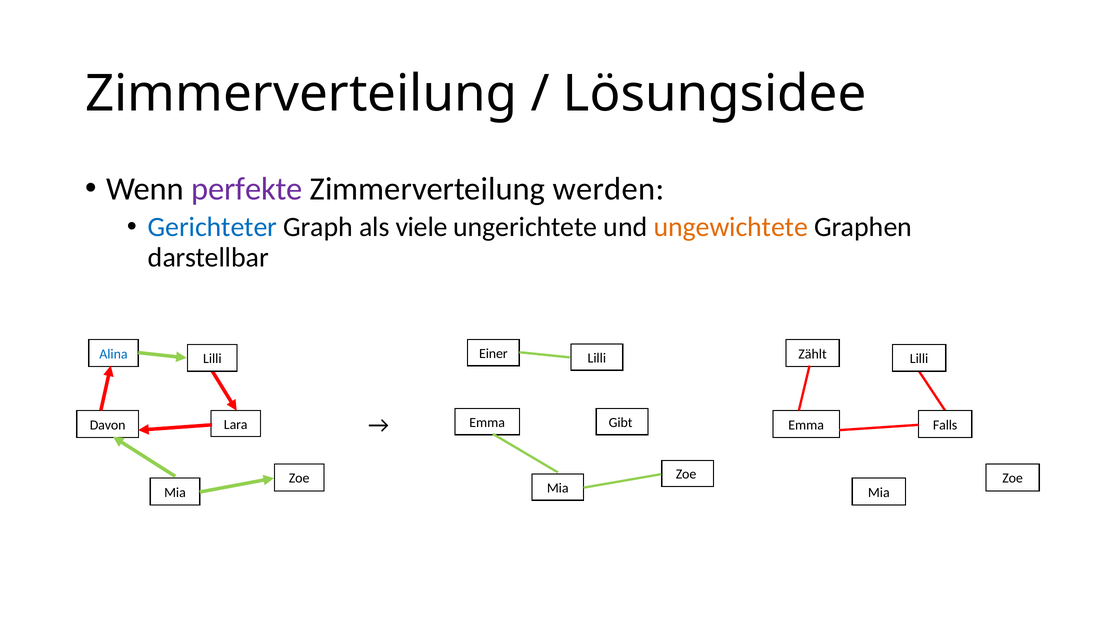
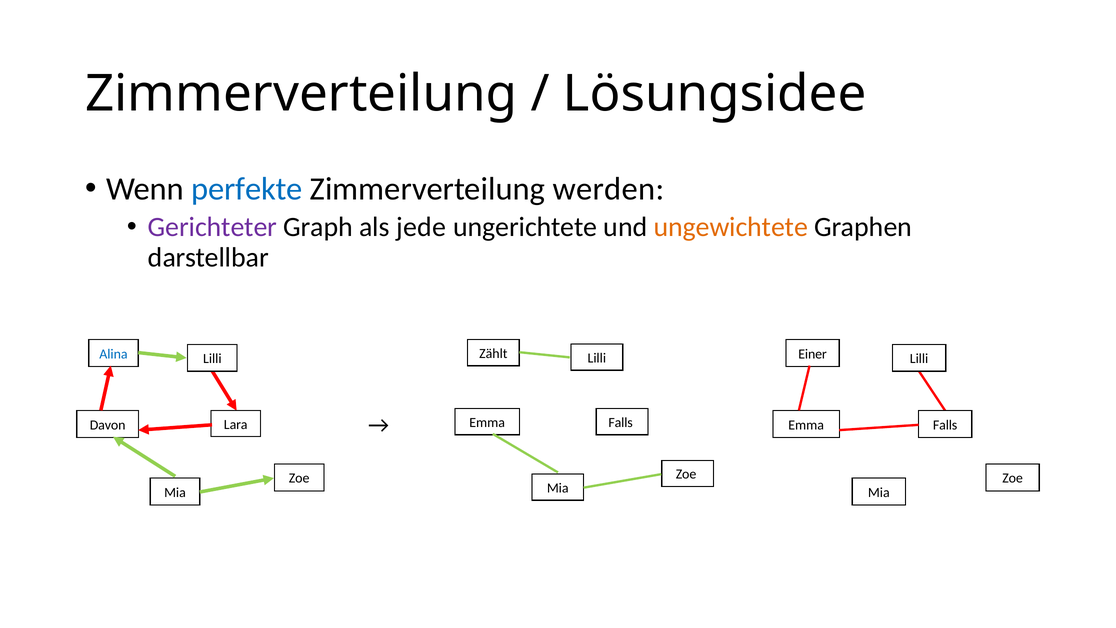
perfekte colour: purple -> blue
Gerichteter colour: blue -> purple
viele: viele -> jede
Einer: Einer -> Zählt
Zählt: Zählt -> Einer
Gibt at (621, 422): Gibt -> Falls
